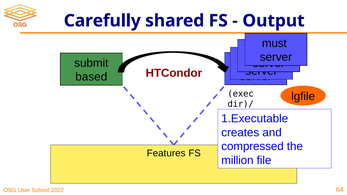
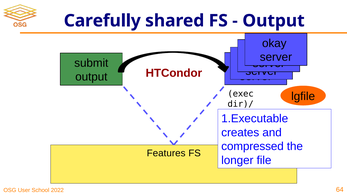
must: must -> okay
based at (91, 77): based -> output
million: million -> longer
